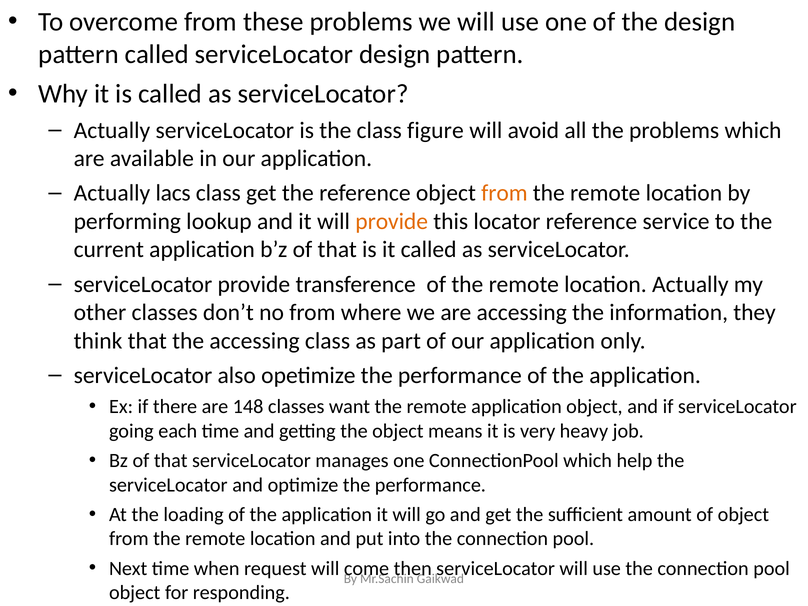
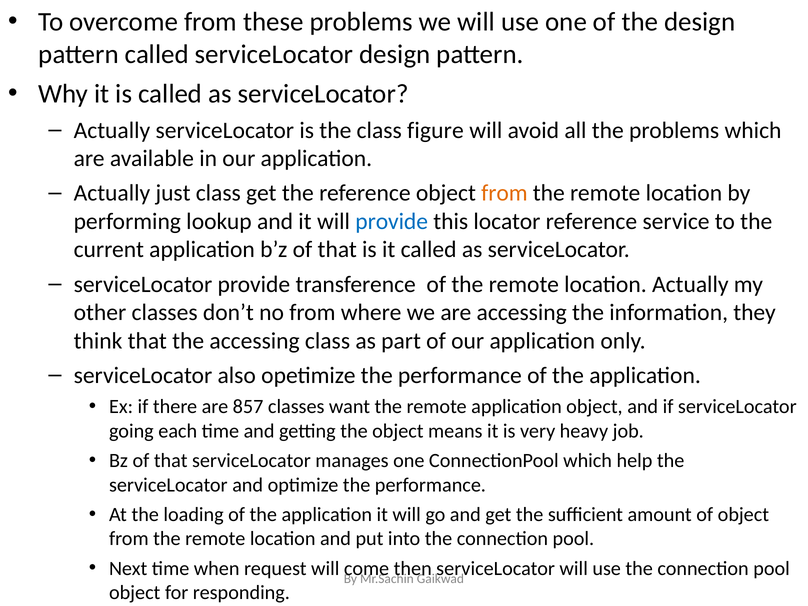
lacs: lacs -> just
provide at (392, 221) colour: orange -> blue
148: 148 -> 857
